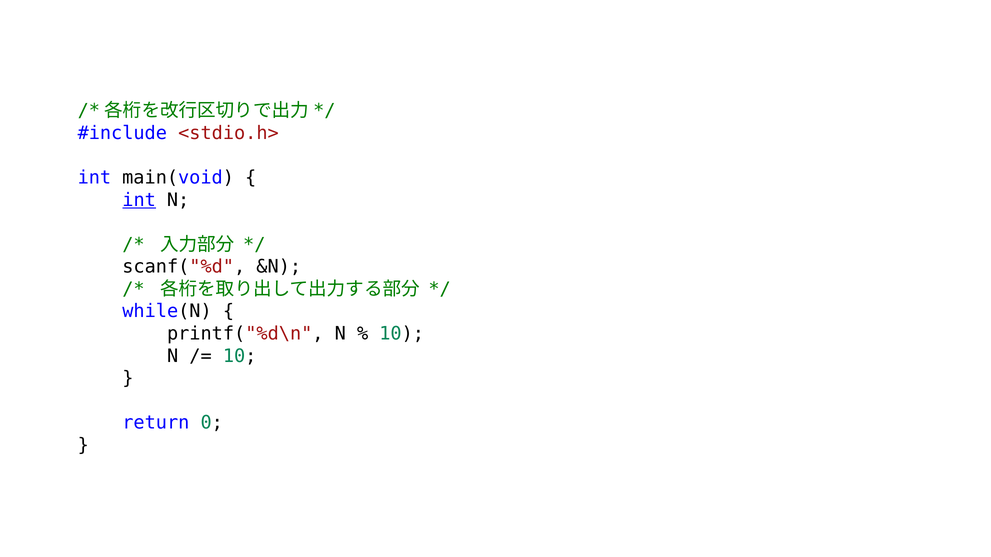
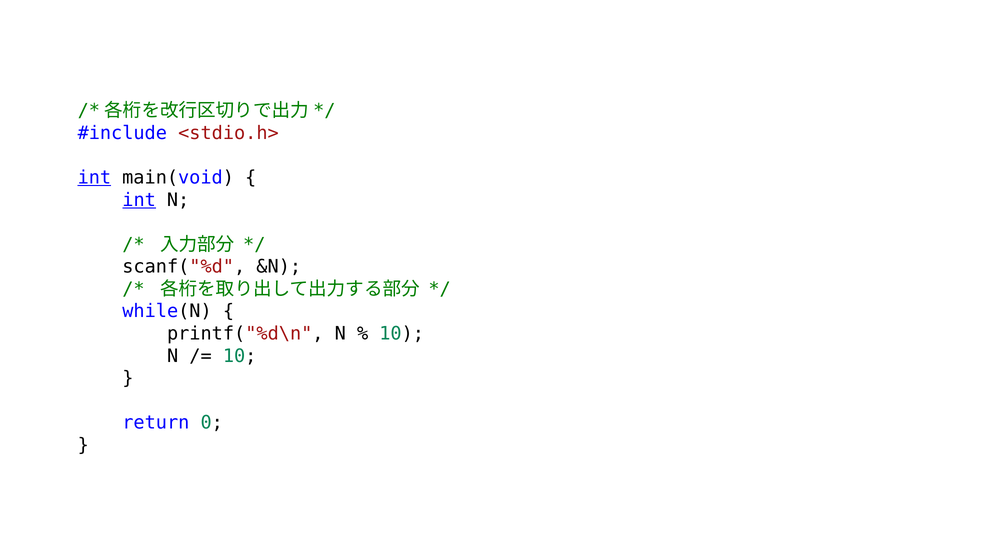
int at (94, 178) underline: none -> present
